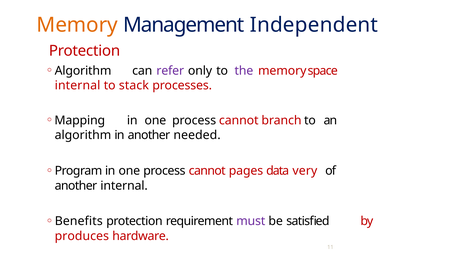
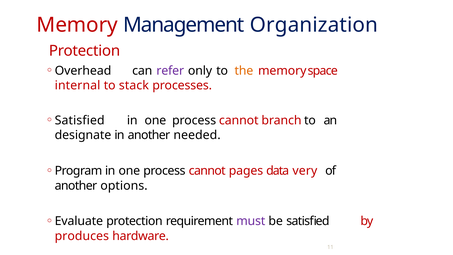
Memory colour: orange -> red
Independent: Independent -> Organization
Algorithm at (83, 71): Algorithm -> Overhead
the colour: purple -> orange
Mapping at (80, 120): Mapping -> Satisfied
algorithm at (83, 135): algorithm -> designate
another internal: internal -> options
Benefits: Benefits -> Evaluate
